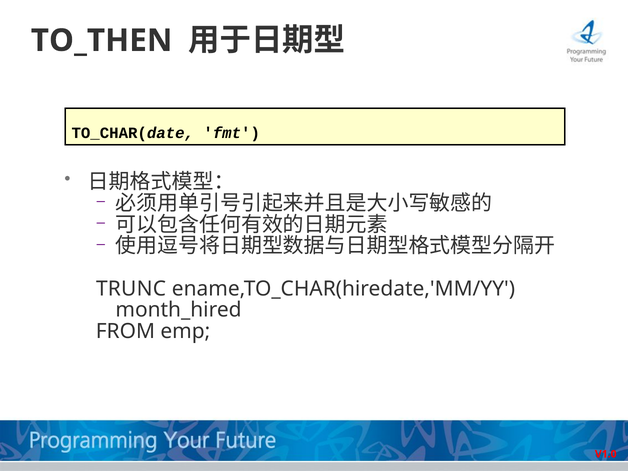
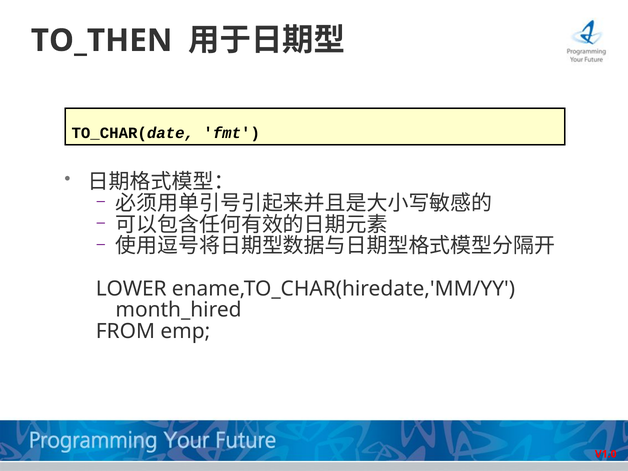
TRUNC: TRUNC -> LOWER
